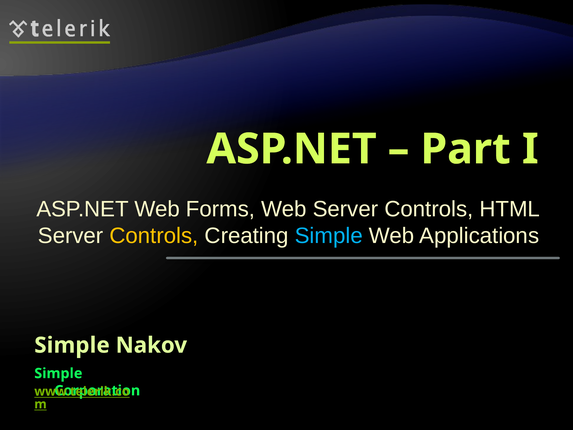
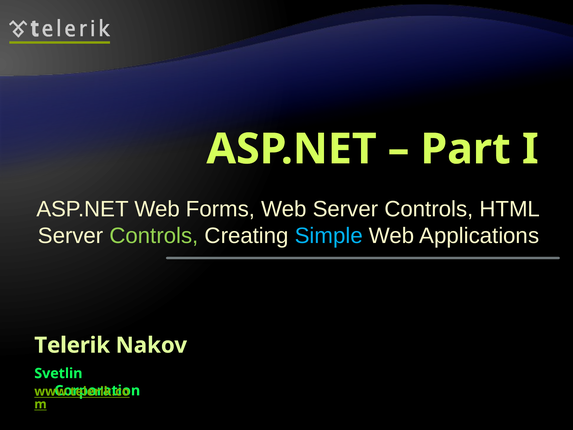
Controls at (154, 236) colour: yellow -> light green
Simple at (72, 345): Simple -> Telerik
Simple at (58, 373): Simple -> Svetlin
